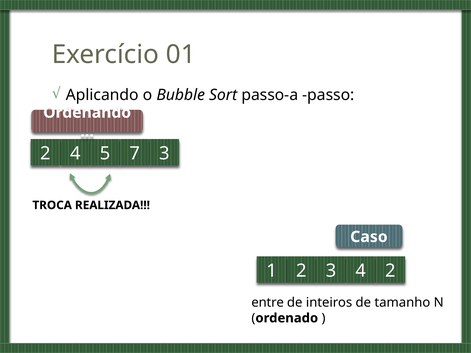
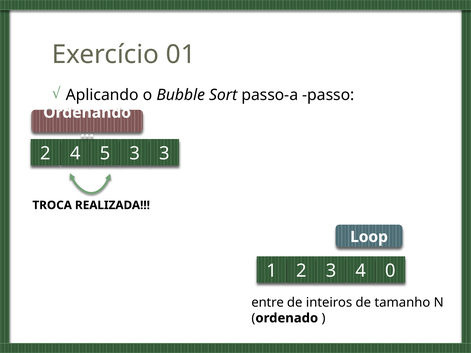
5 7: 7 -> 3
Caso: Caso -> Loop
4 2: 2 -> 0
